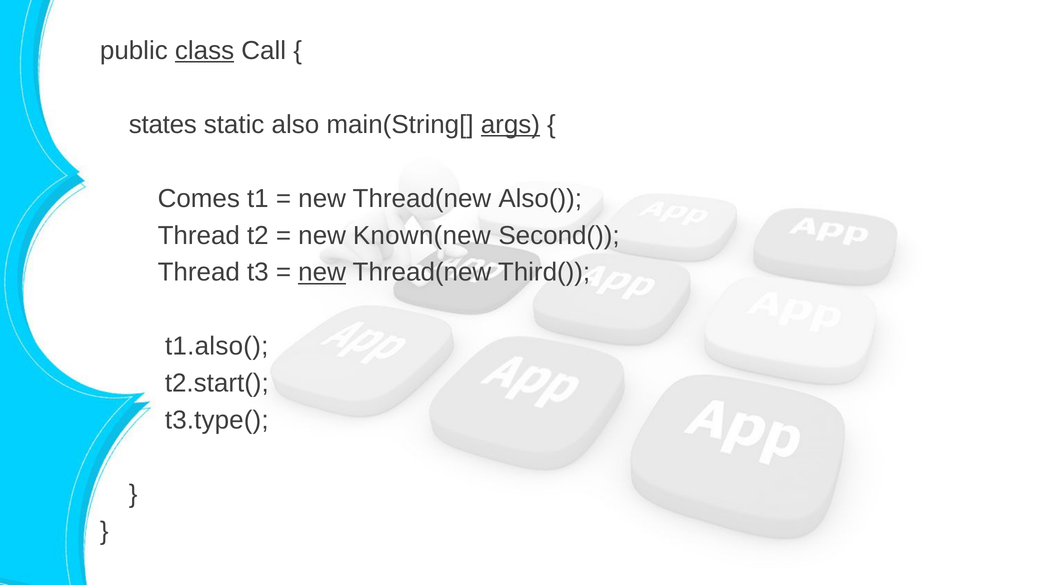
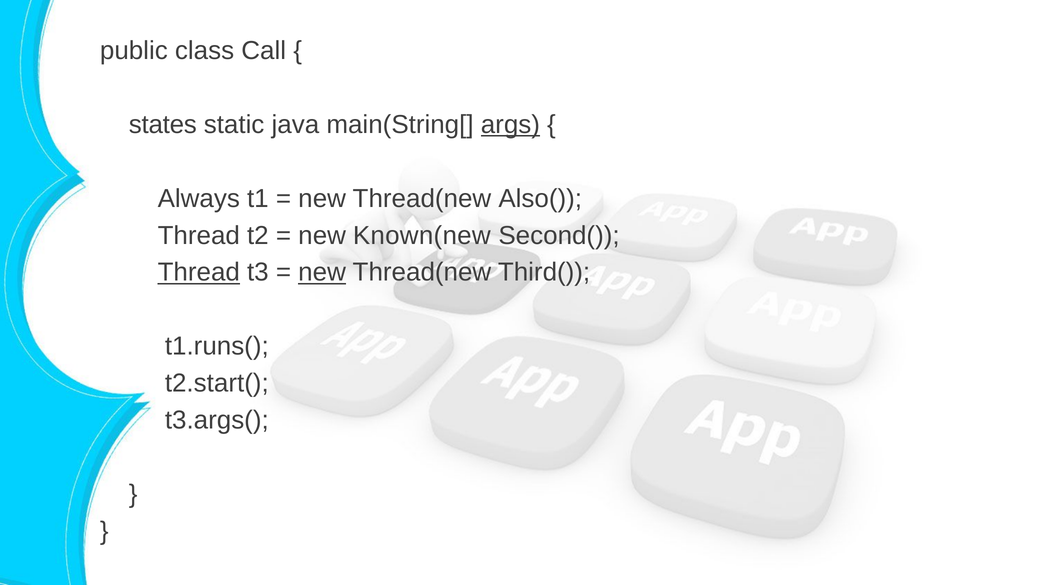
class underline: present -> none
also: also -> java
Comes: Comes -> Always
Thread at (199, 272) underline: none -> present
t1.also(: t1.also( -> t1.runs(
t3.type(: t3.type( -> t3.args(
